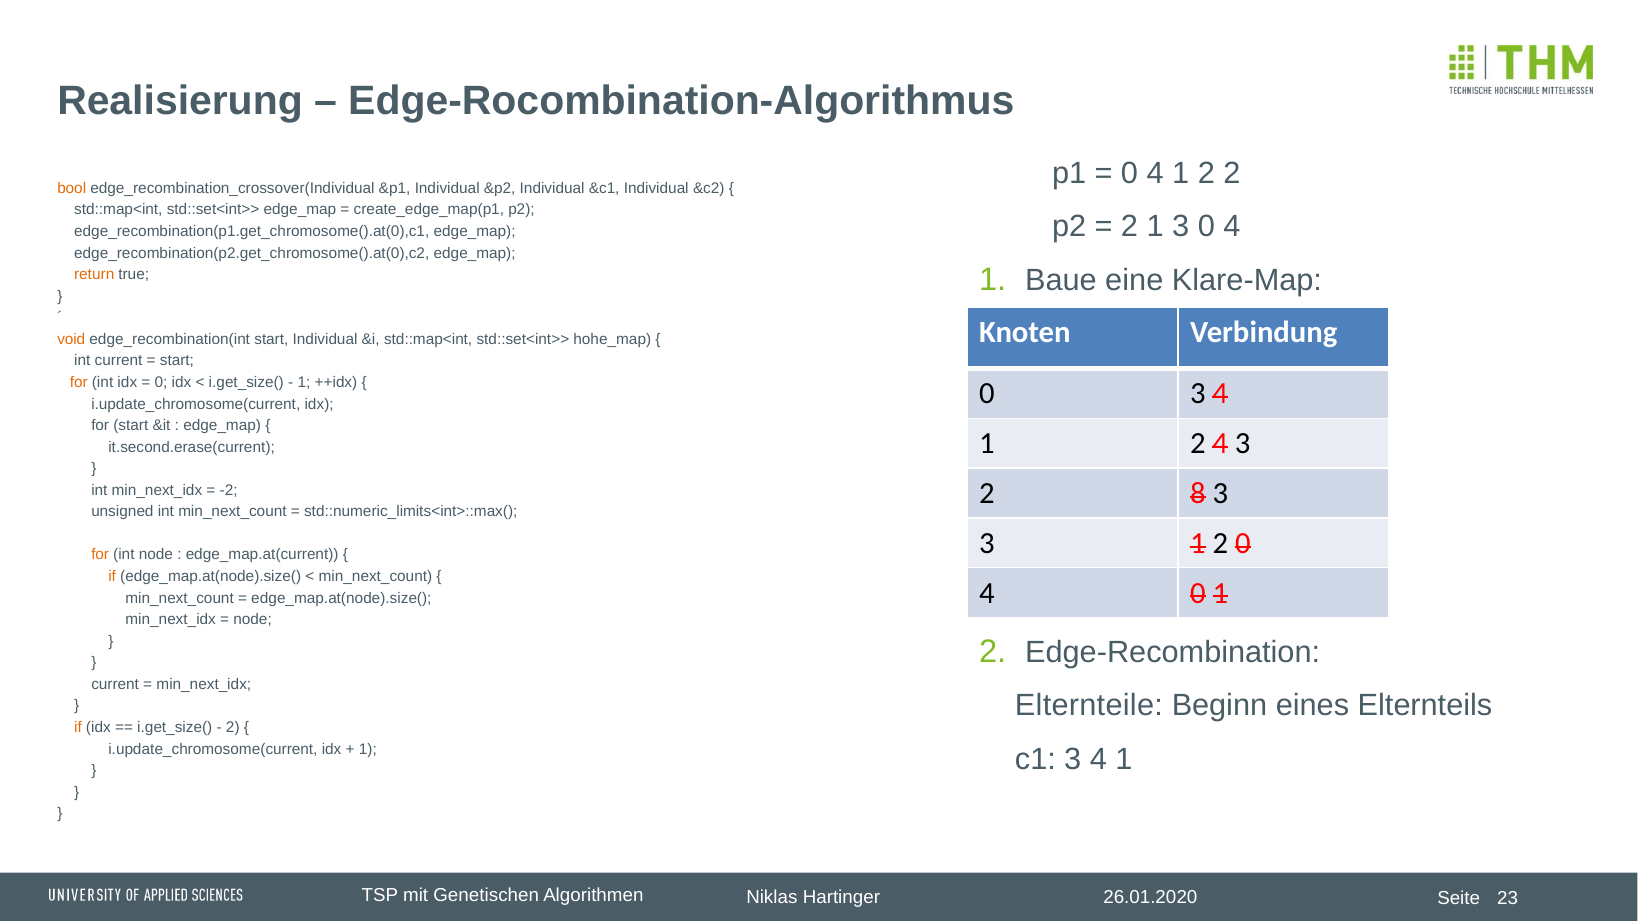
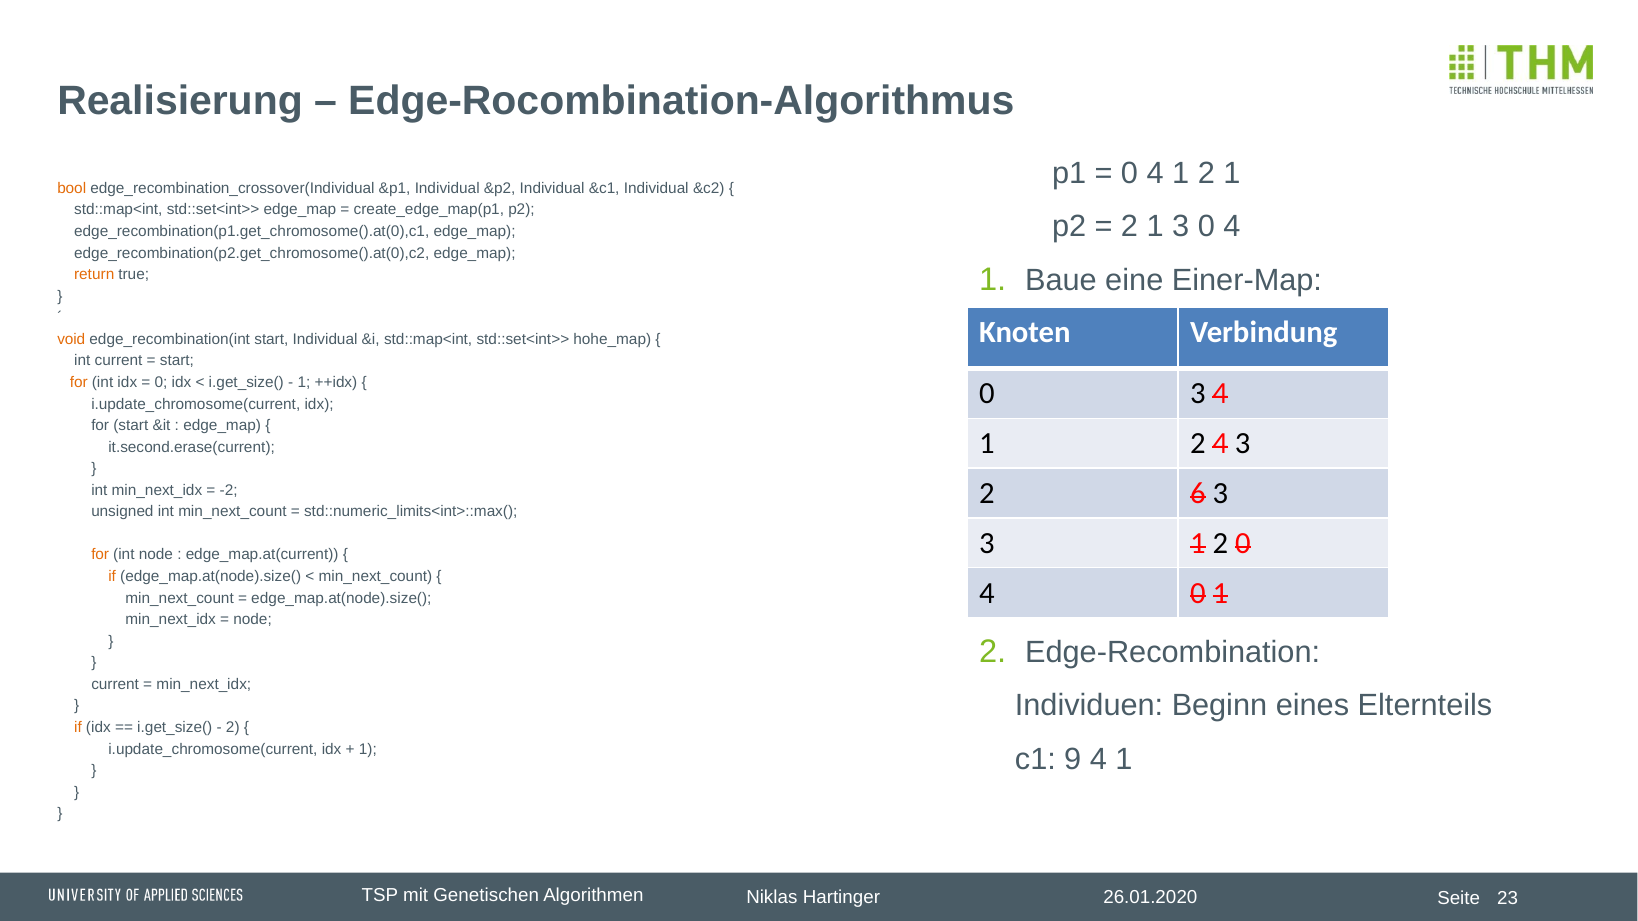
1 2 2: 2 -> 1
Klare-Map: Klare-Map -> Einer-Map
8: 8 -> 6
Elternteile: Elternteile -> Individuen
c1 3: 3 -> 9
